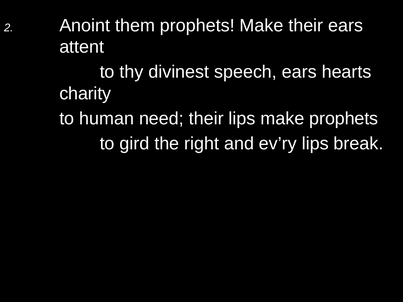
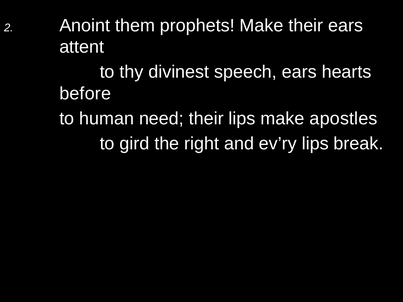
charity: charity -> before
make prophets: prophets -> apostles
